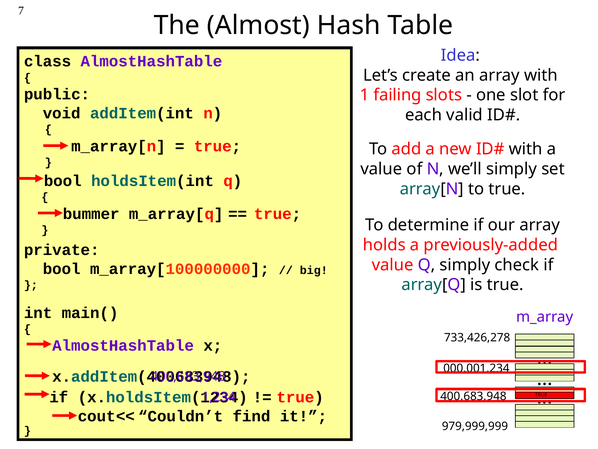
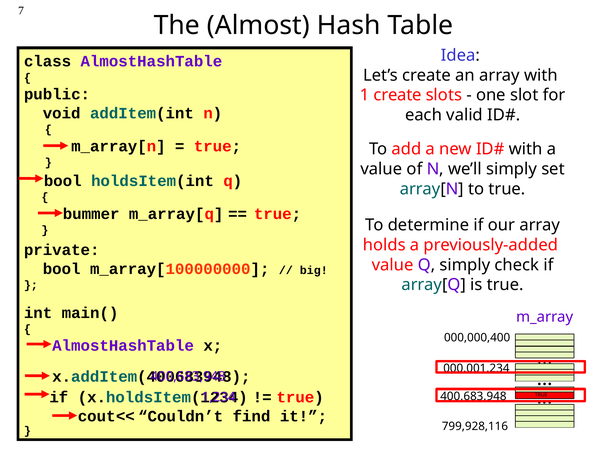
1 failing: failing -> create
733,426,278: 733,426,278 -> 000,000,400
979,999,999: 979,999,999 -> 799,928,116
